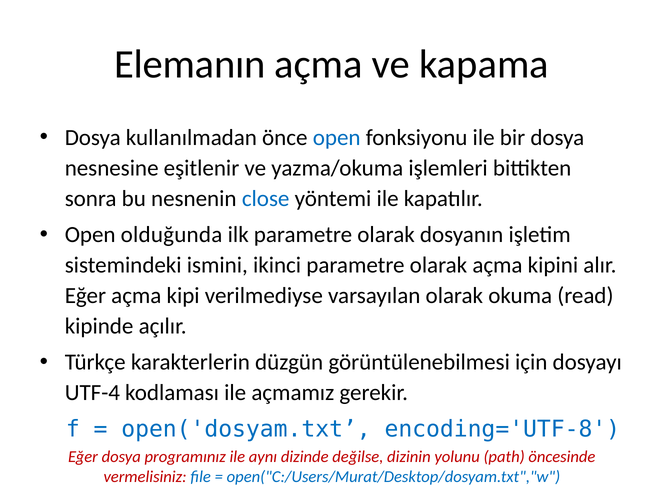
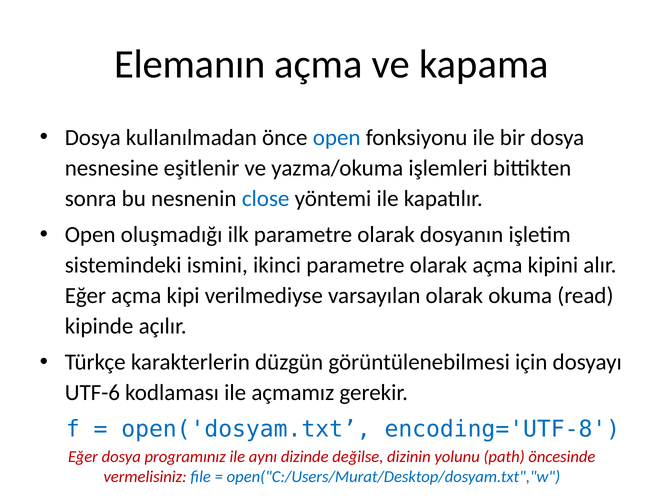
olduğunda: olduğunda -> oluşmadığı
UTF-4: UTF-4 -> UTF-6
